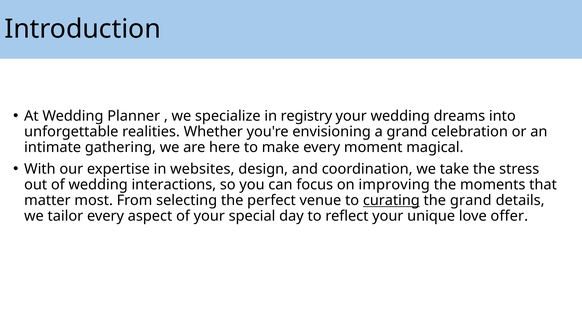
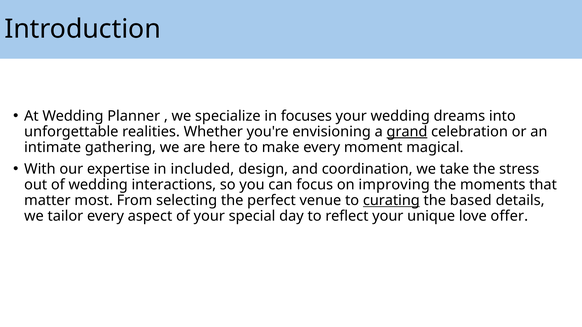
registry: registry -> focuses
grand at (407, 132) underline: none -> present
websites: websites -> included
the grand: grand -> based
